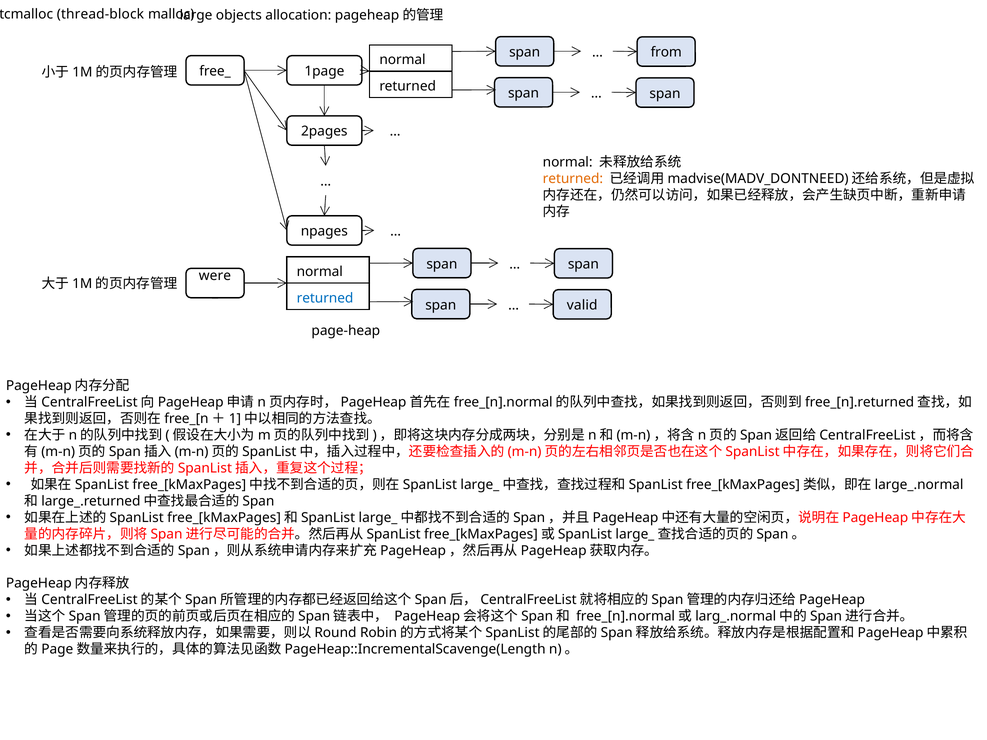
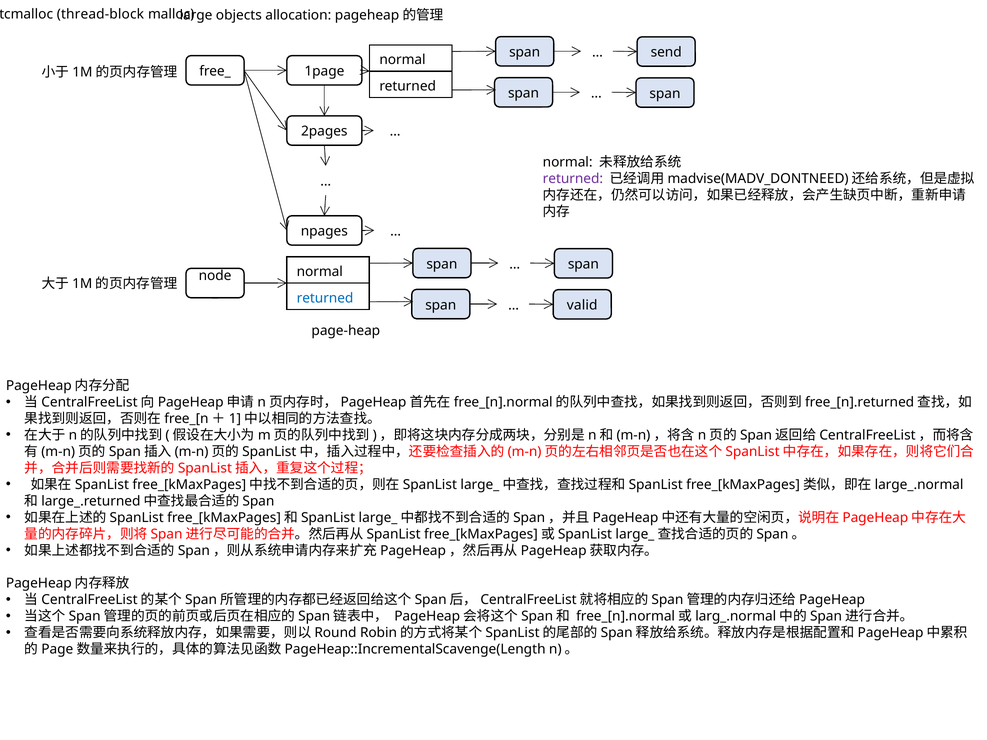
from: from -> send
returned at (573, 179) colour: orange -> purple
were: were -> node
